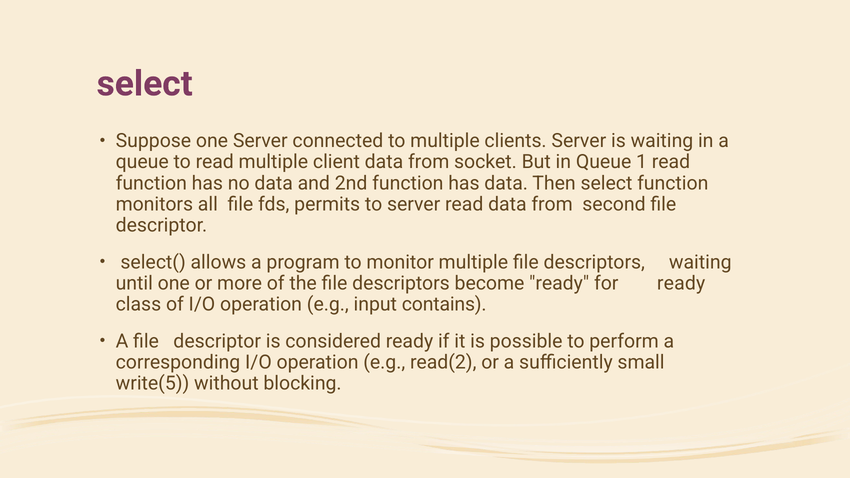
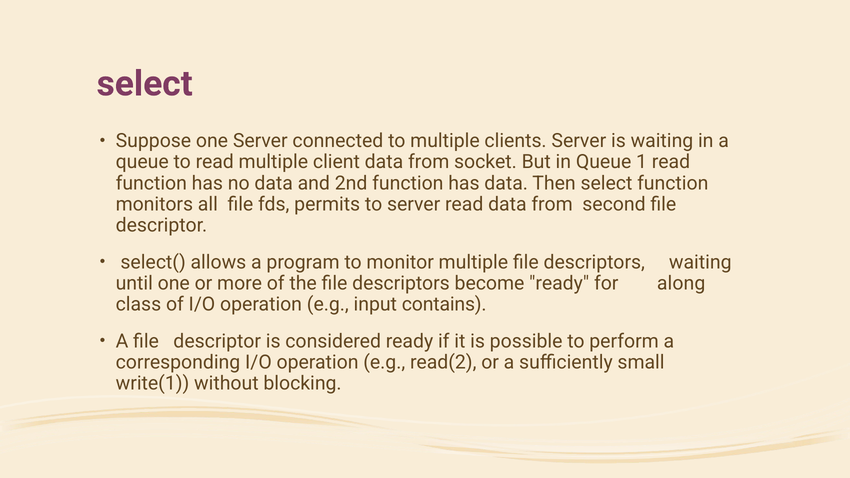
for ready: ready -> along
write(5: write(5 -> write(1
